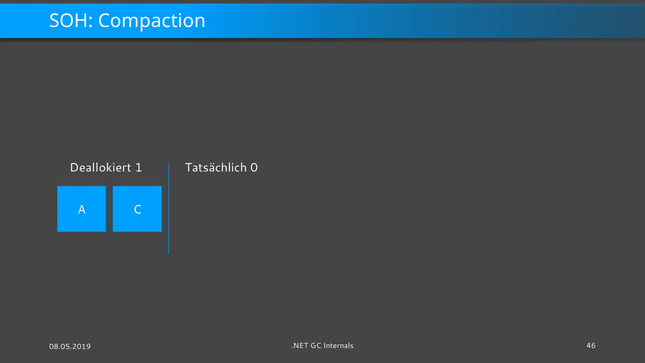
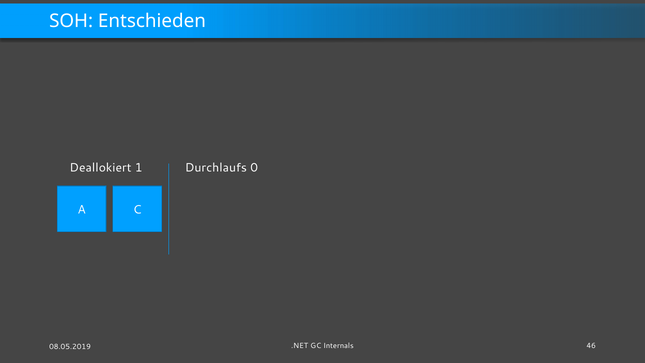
Compaction: Compaction -> Entschieden
Tatsächlich: Tatsächlich -> Durchlaufs
